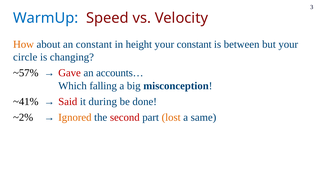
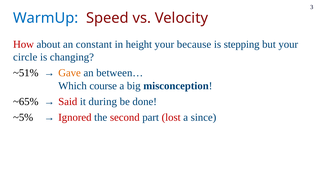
How colour: orange -> red
your constant: constant -> because
between: between -> stepping
~57%: ~57% -> ~51%
Gave colour: red -> orange
accounts…: accounts… -> between…
falling: falling -> course
~41%: ~41% -> ~65%
~2%: ~2% -> ~5%
Ignored colour: orange -> red
lost colour: orange -> red
same: same -> since
